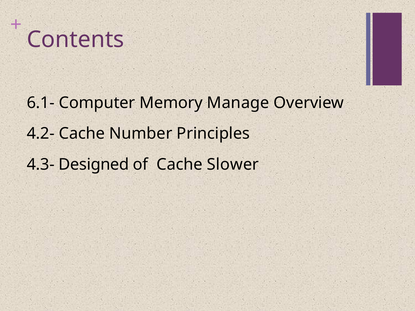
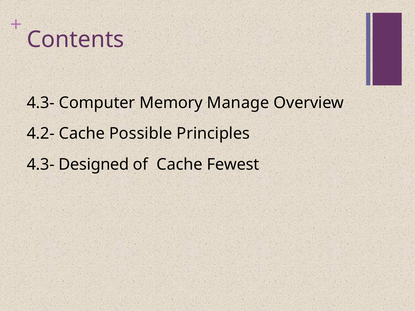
6.1- at (41, 103): 6.1- -> 4.3-
Number: Number -> Possible
Slower: Slower -> Fewest
